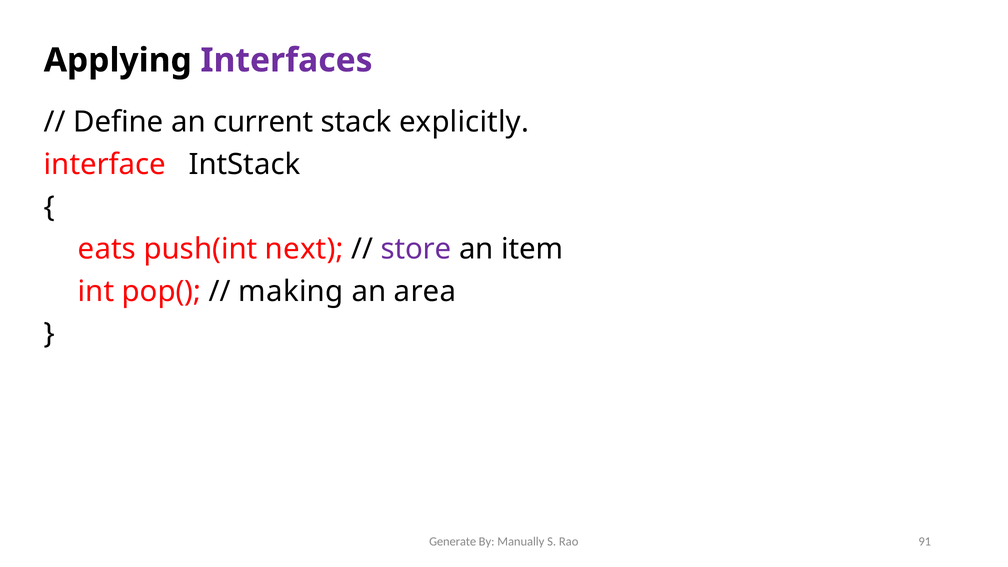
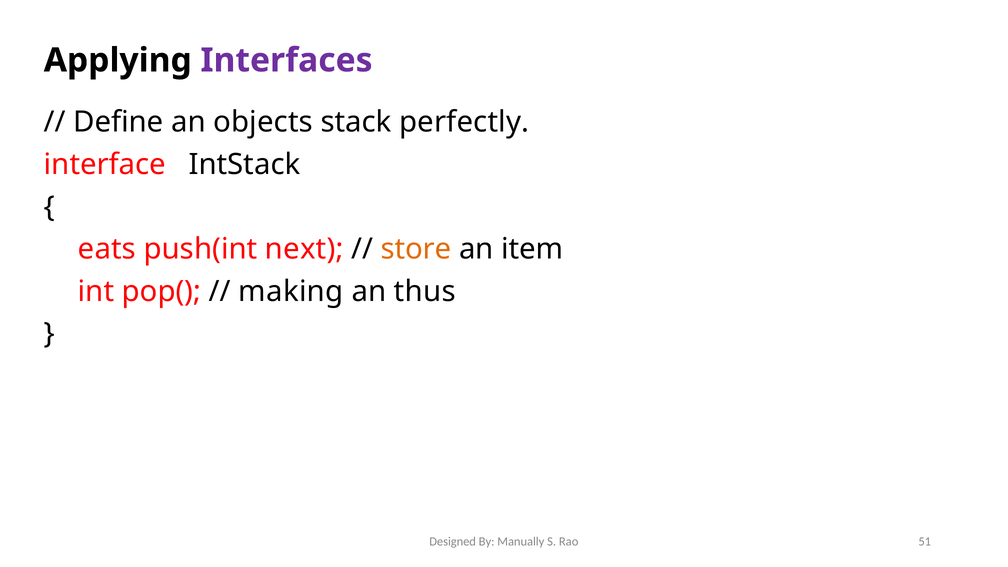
current: current -> objects
explicitly: explicitly -> perfectly
store colour: purple -> orange
area: area -> thus
Generate: Generate -> Designed
91: 91 -> 51
